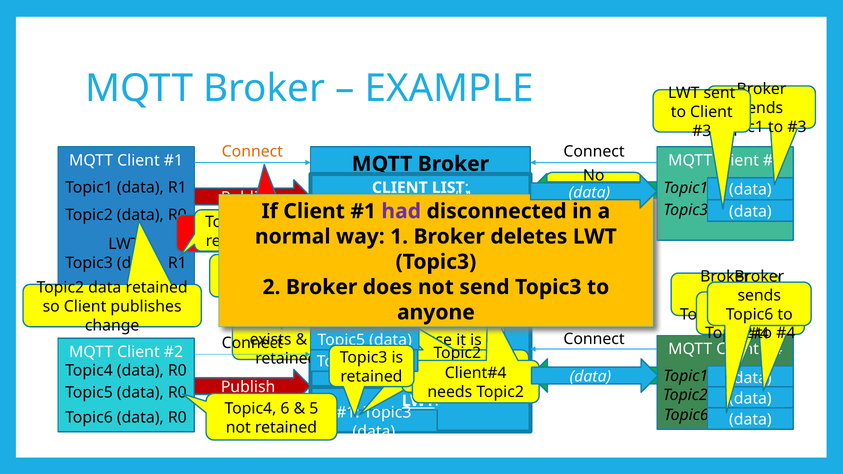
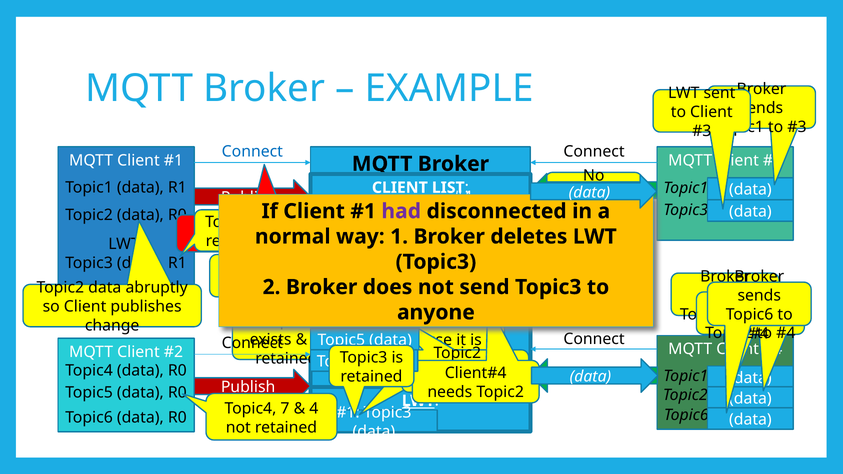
Connect at (252, 151) colour: orange -> blue
data retained: retained -> abruptly
6: 6 -> 7
5: 5 -> 4
